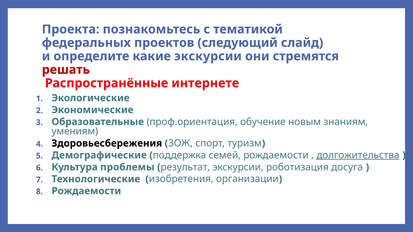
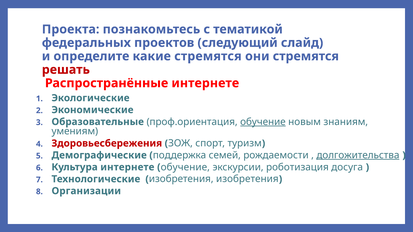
какие экскурсии: экскурсии -> стремятся
обучение at (263, 122) underline: none -> present
Здоровьесбережения colour: black -> red
Культура проблемы: проблемы -> интернете
результат at (185, 167): результат -> обучение
изобретения организации: организации -> изобретения
Рождаемости at (86, 191): Рождаемости -> Организации
